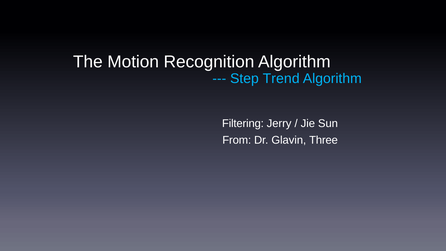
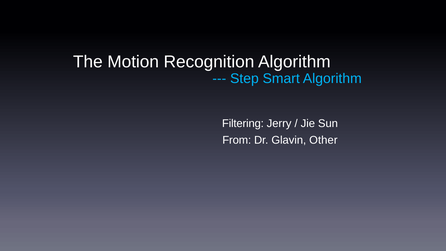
Trend: Trend -> Smart
Three: Three -> Other
